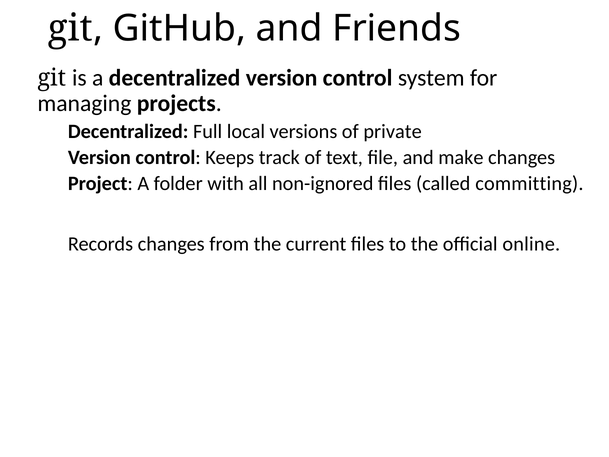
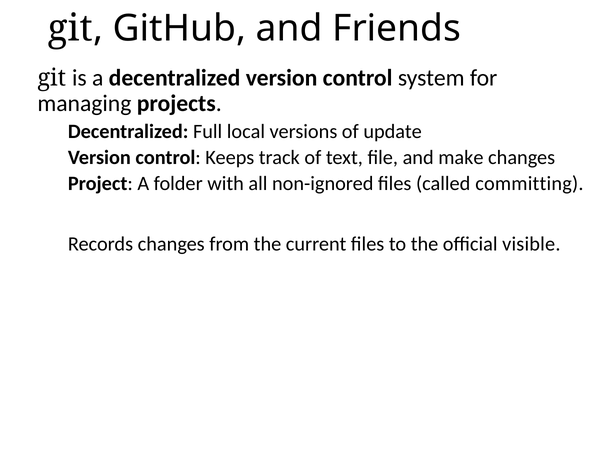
private: private -> update
online: online -> visible
